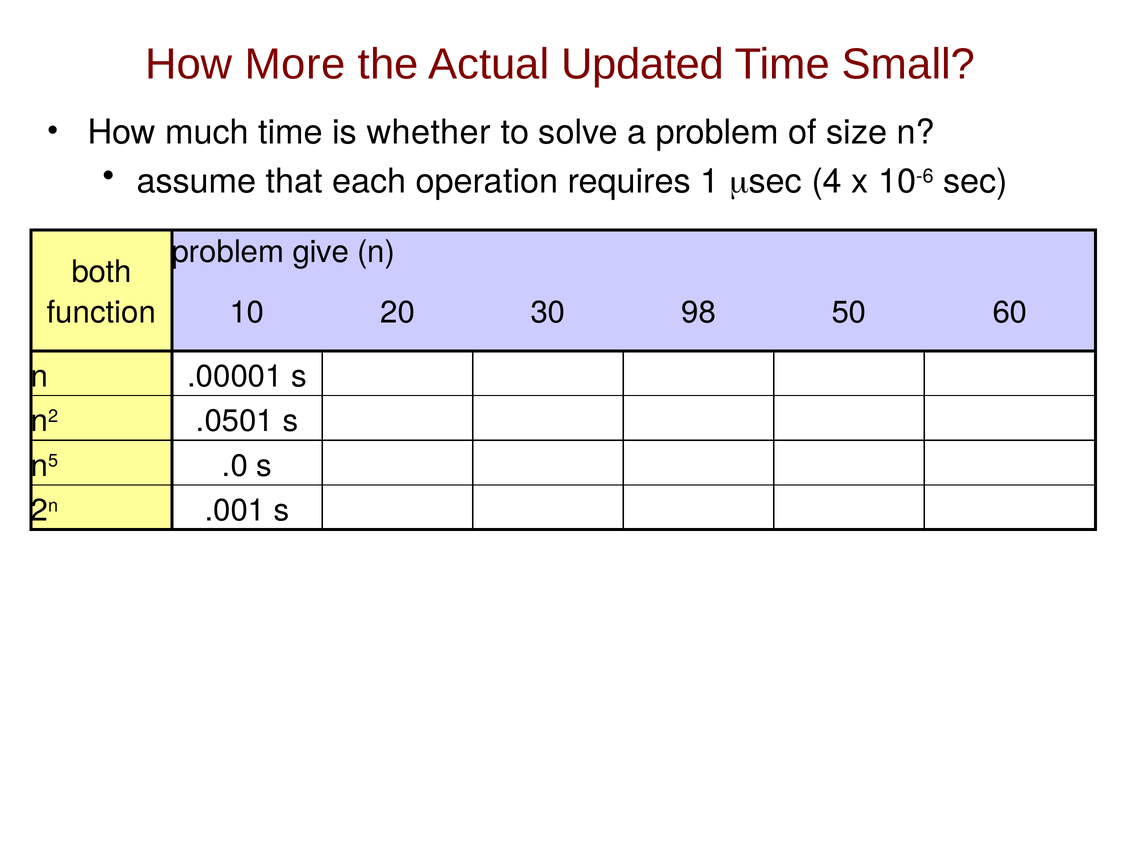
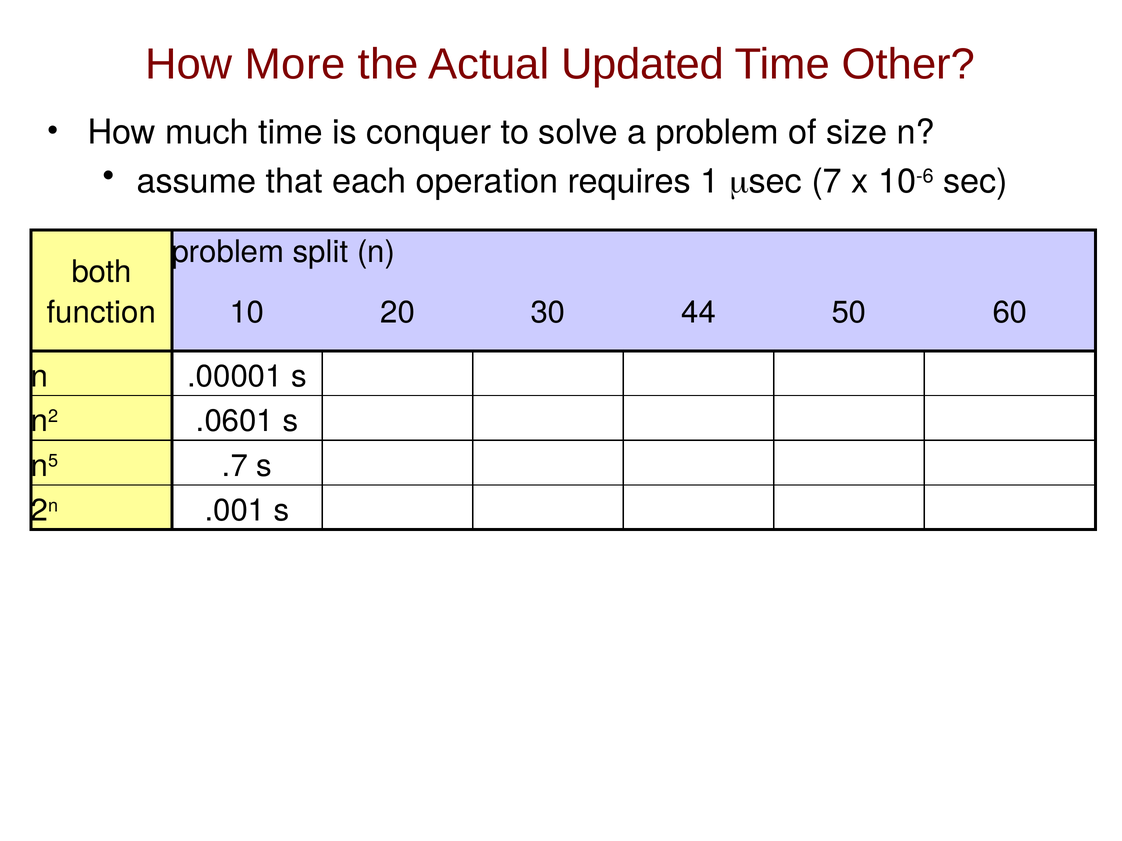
Small: Small -> Other
whether: whether -> conquer
4: 4 -> 7
give: give -> split
98: 98 -> 44
.0501: .0501 -> .0601
.0: .0 -> .7
